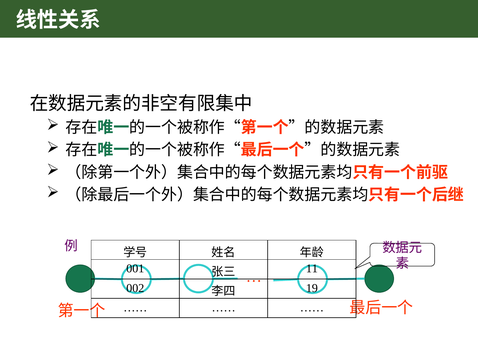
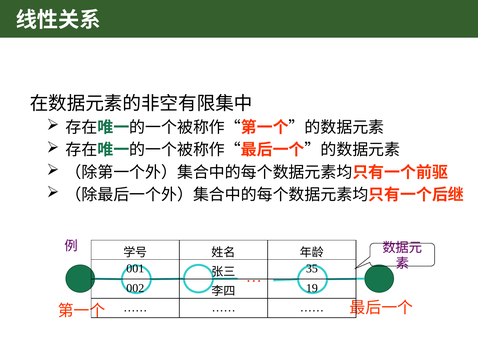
11: 11 -> 35
